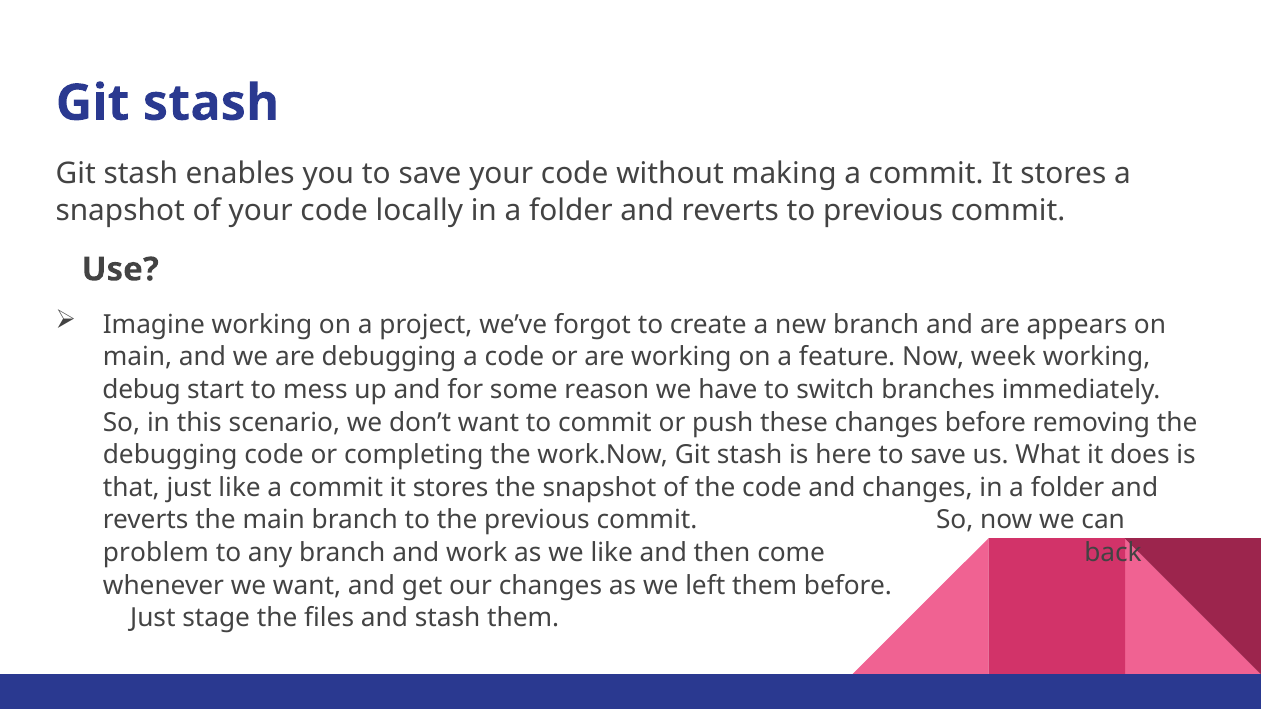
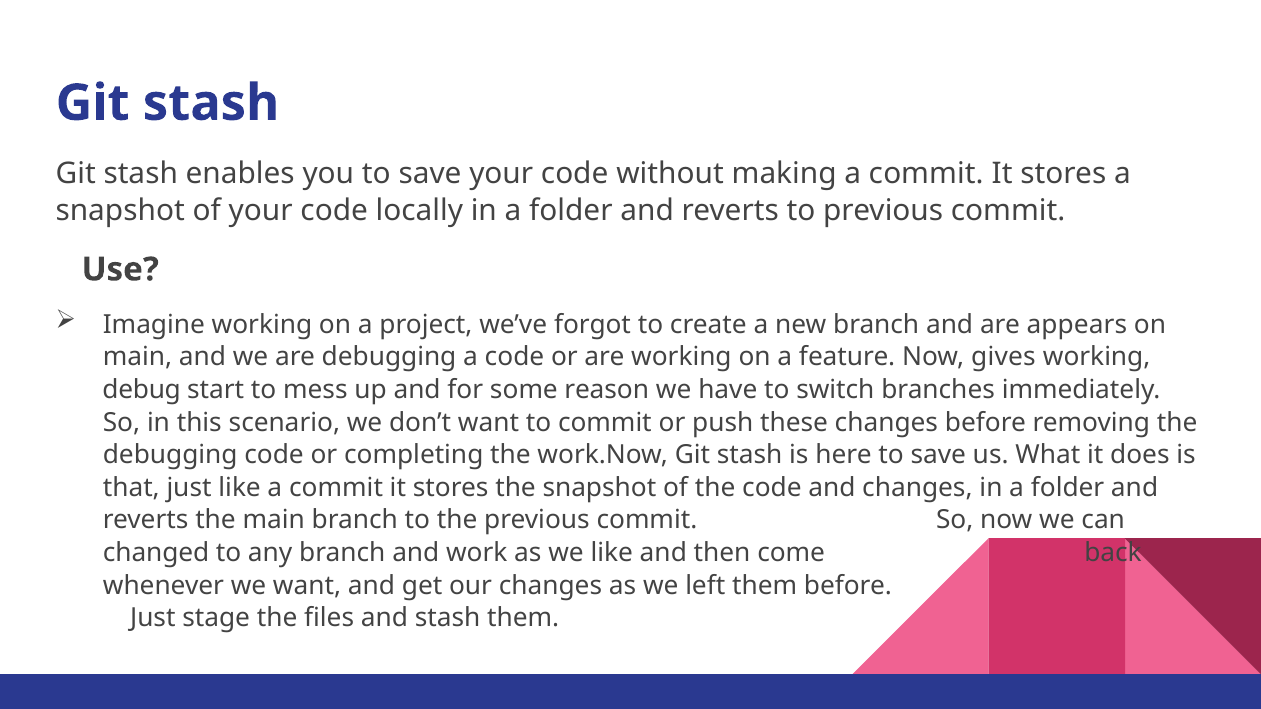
week: week -> gives
problem: problem -> changed
